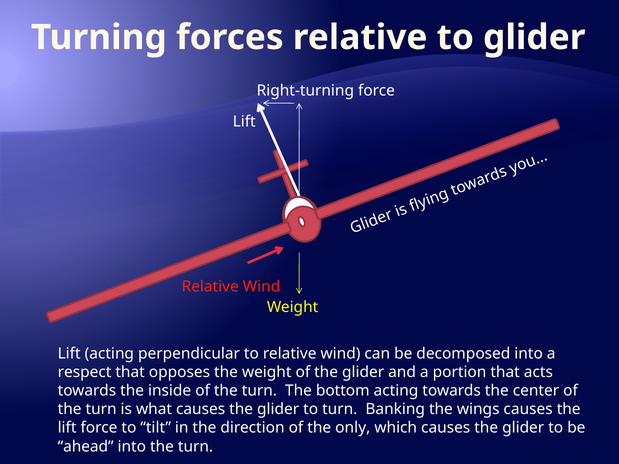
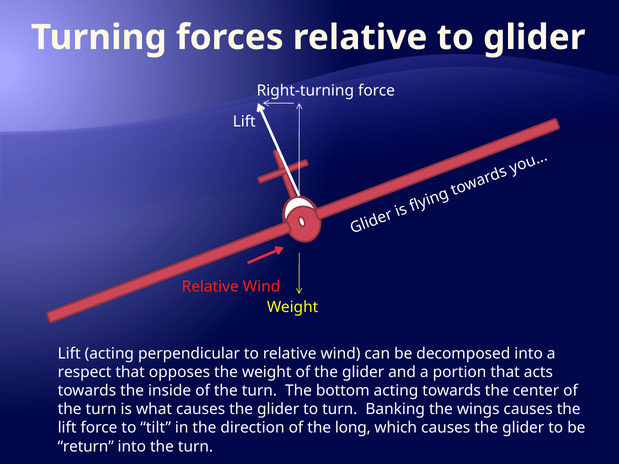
only: only -> long
ahead: ahead -> return
